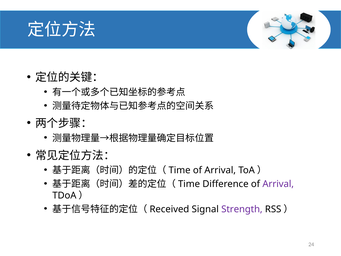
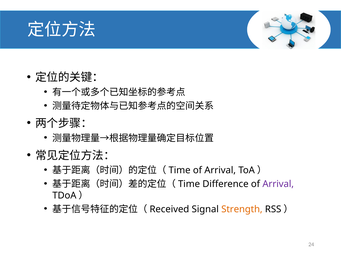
Strength colour: purple -> orange
